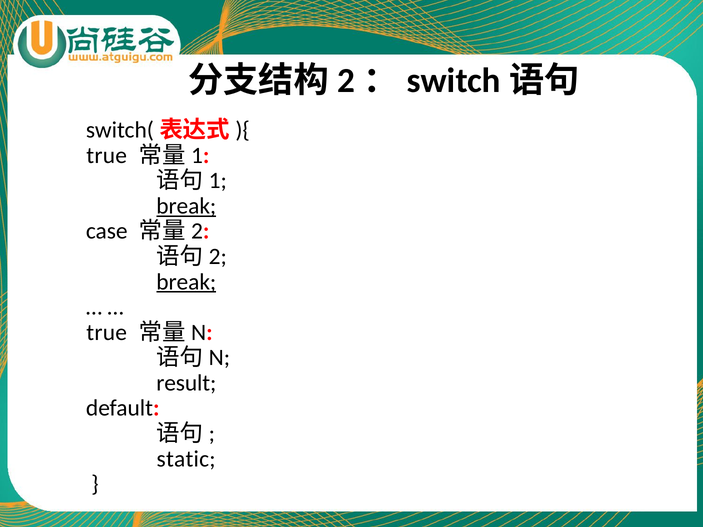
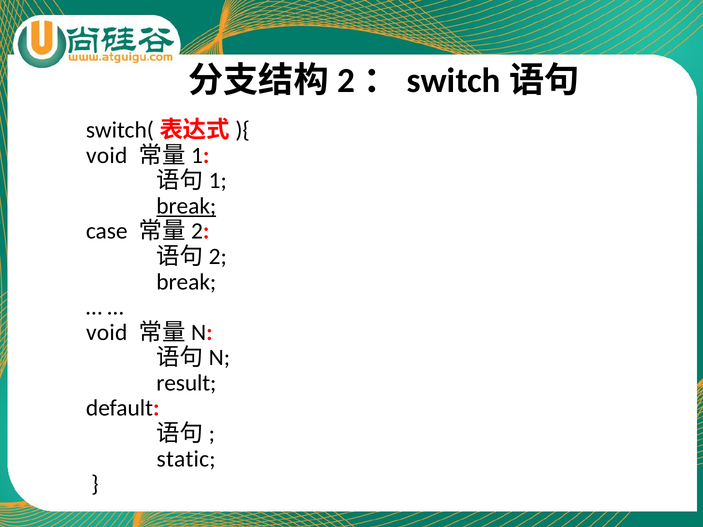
true at (107, 155): true -> void
break at (186, 282) underline: present -> none
true at (107, 333): true -> void
